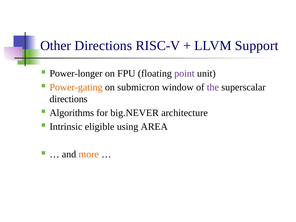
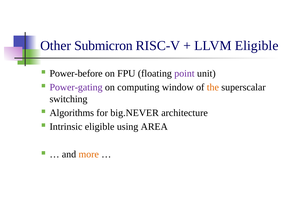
Other Directions: Directions -> Submicron
LLVM Support: Support -> Eligible
Power-longer: Power-longer -> Power-before
Power-gating colour: orange -> purple
submicron: submicron -> computing
the colour: purple -> orange
directions at (68, 99): directions -> switching
